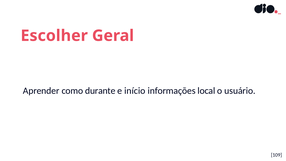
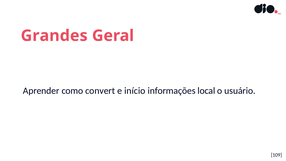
Escolher: Escolher -> Grandes
durante: durante -> convert
